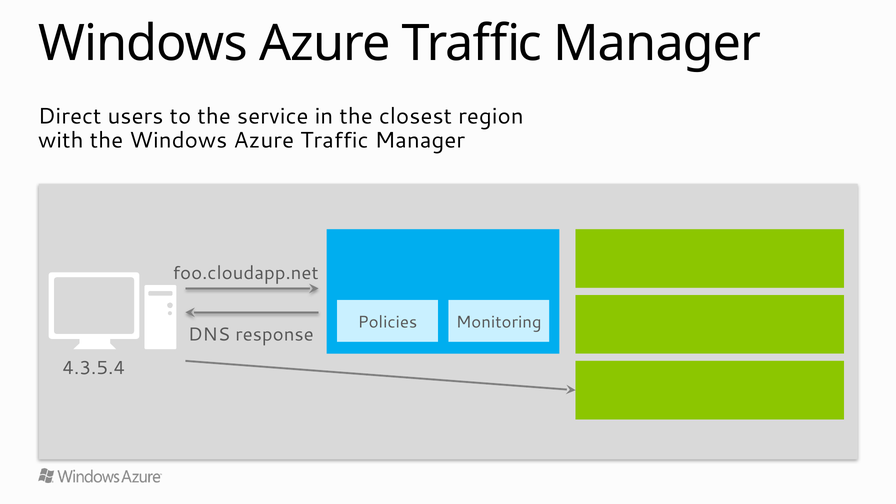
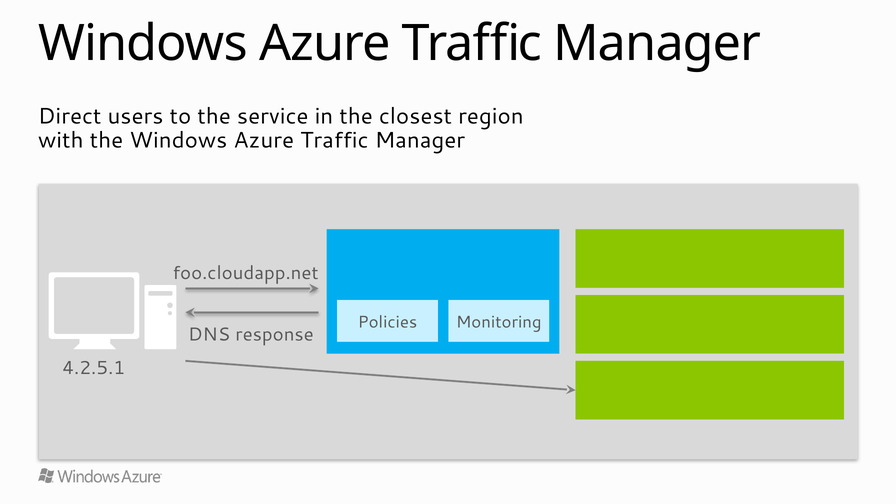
4.3.5.4: 4.3.5.4 -> 4.2.5.1
